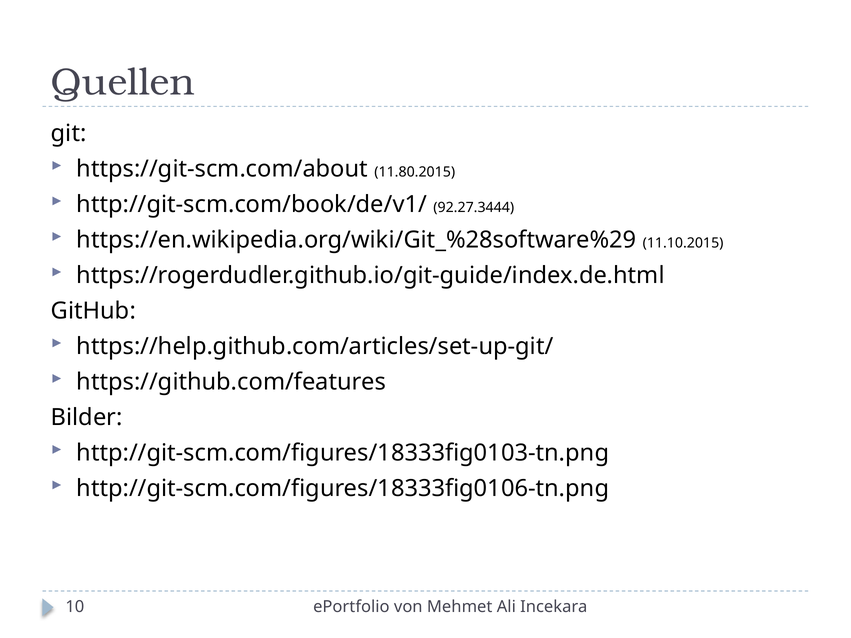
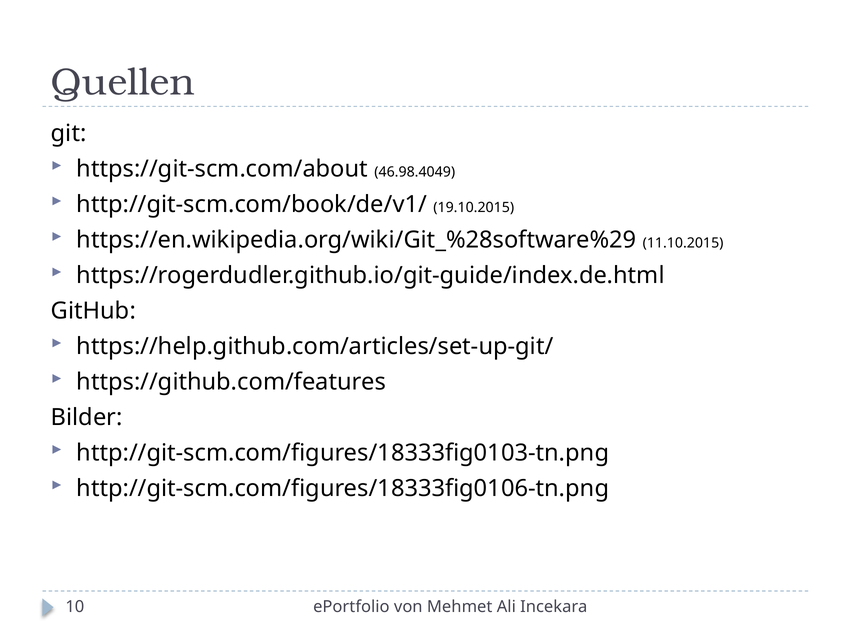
11.80.2015: 11.80.2015 -> 46.98.4049
92.27.3444: 92.27.3444 -> 19.10.2015
